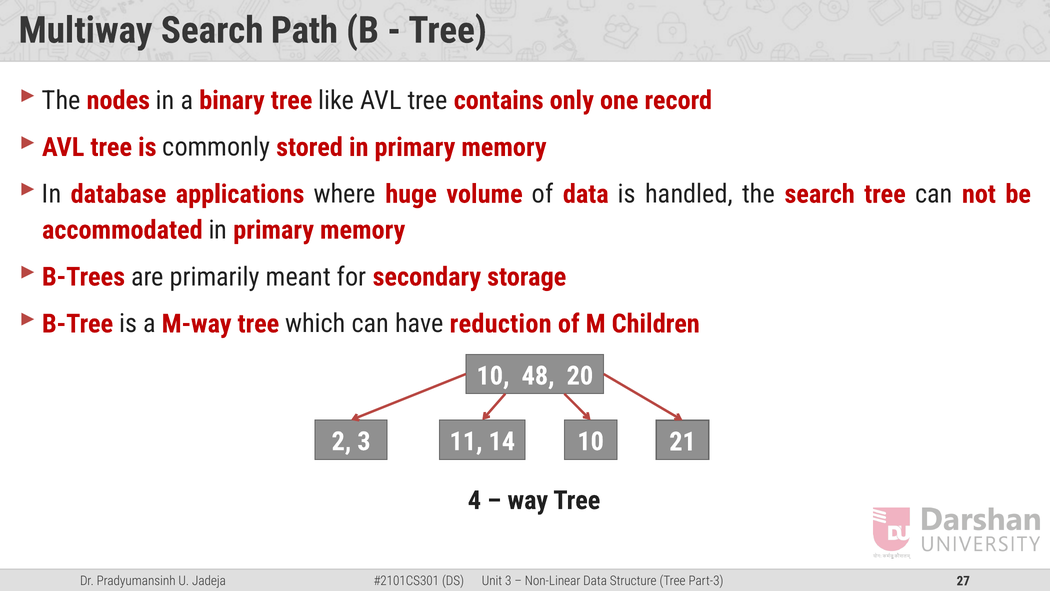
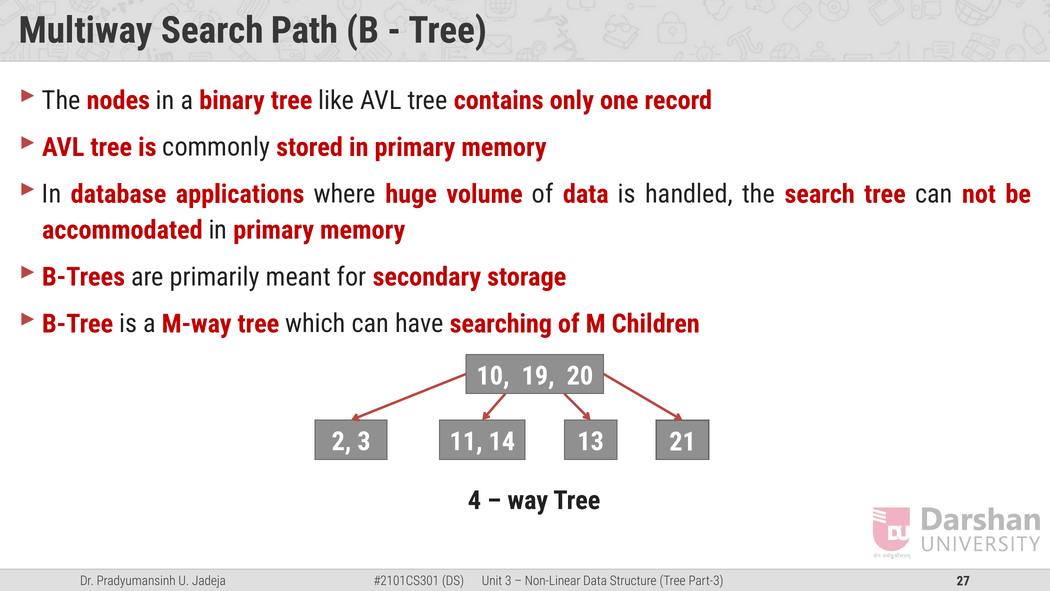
reduction: reduction -> searching
48: 48 -> 19
14 10: 10 -> 13
